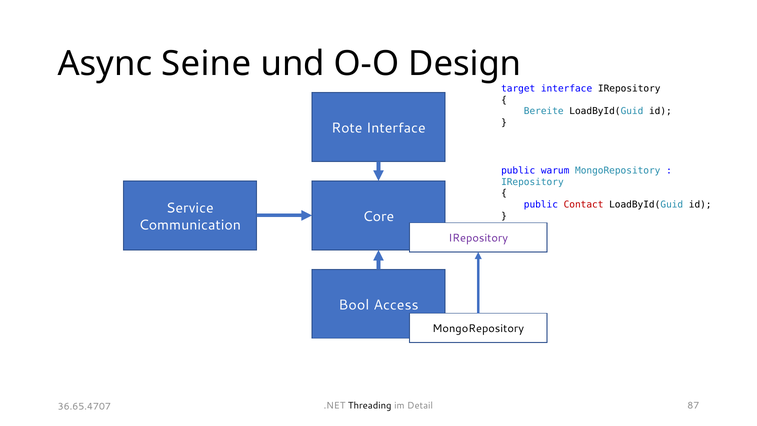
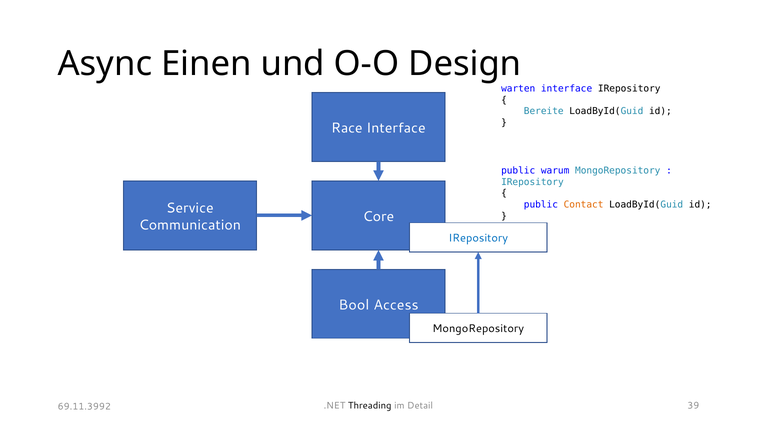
Seine: Seine -> Einen
target: target -> warten
Rote: Rote -> Race
Contact colour: red -> orange
IRepository at (478, 238) colour: purple -> blue
87: 87 -> 39
36.65.4707: 36.65.4707 -> 69.11.3992
